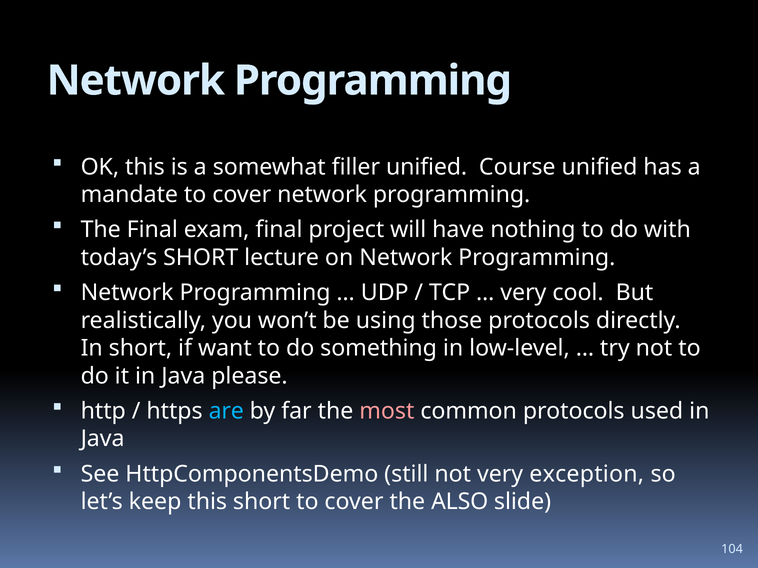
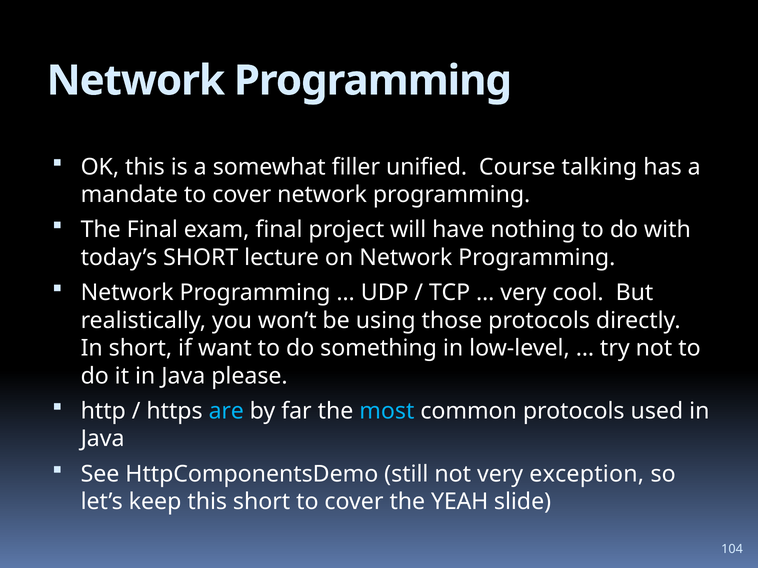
Course unified: unified -> talking
most colour: pink -> light blue
ALSO: ALSO -> YEAH
